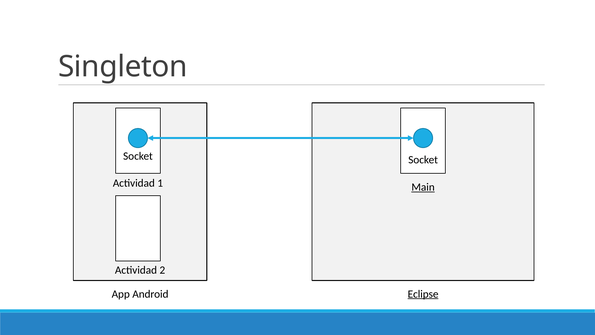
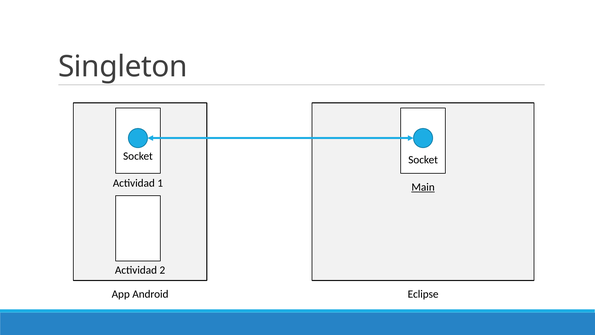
Eclipse underline: present -> none
